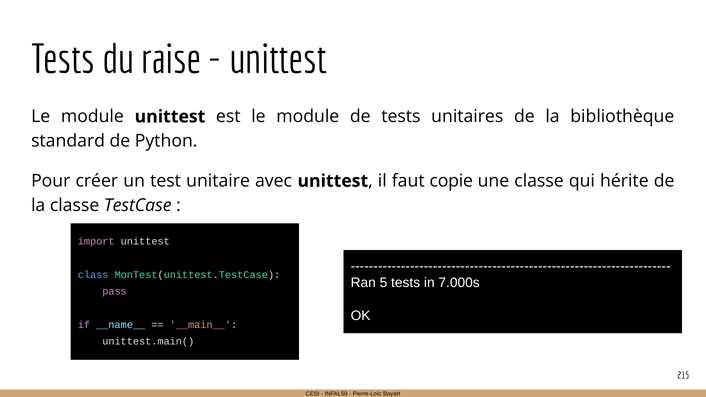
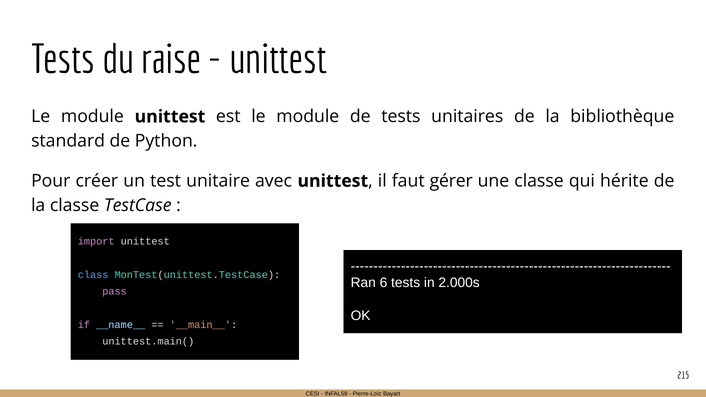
copie: copie -> gérer
5: 5 -> 6
7.000s: 7.000s -> 2.000s
